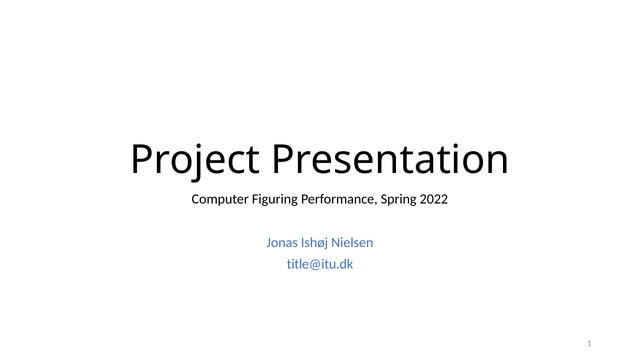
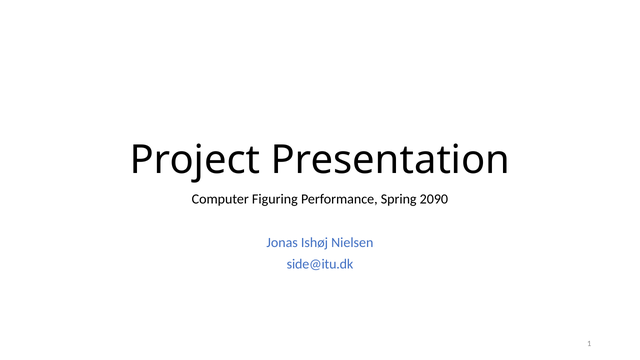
2022: 2022 -> 2090
title@itu.dk: title@itu.dk -> side@itu.dk
